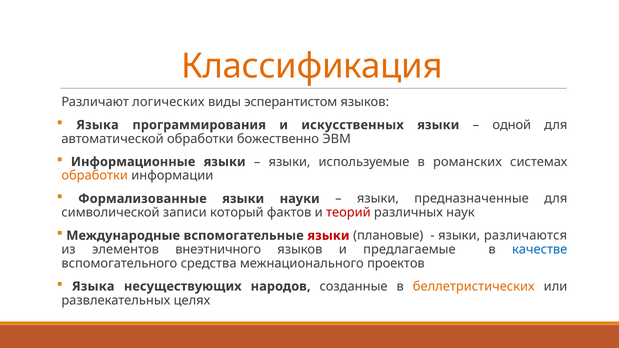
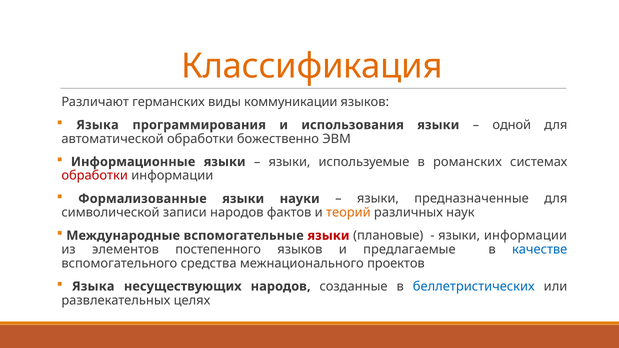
логических: логических -> германских
эсперантистом: эсперантистом -> коммуникации
искусственных: искусственных -> использования
обработки at (95, 176) colour: orange -> red
записи который: который -> народов
теорий colour: red -> orange
языки различаются: различаются -> информации
внеэтничного: внеэтничного -> постепенного
беллетристических colour: orange -> blue
